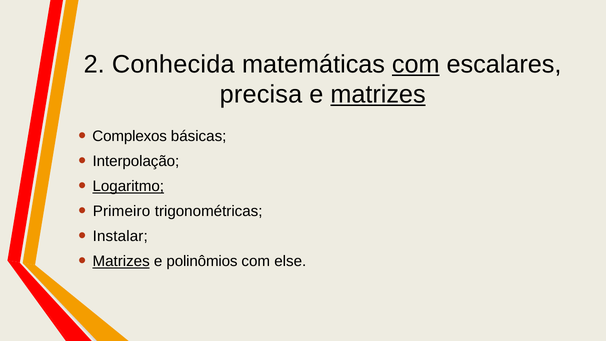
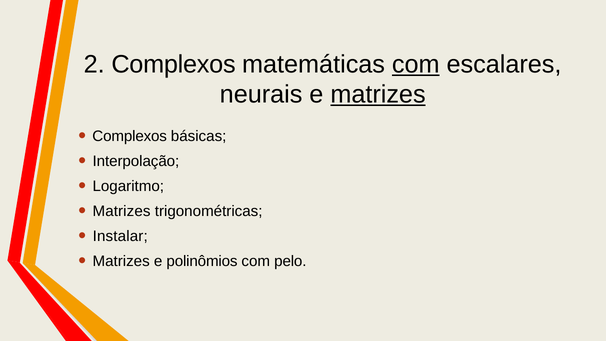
2 Conhecida: Conhecida -> Complexos
precisa: precisa -> neurais
Logaritmo underline: present -> none
Primeiro at (121, 211): Primeiro -> Matrizes
Matrizes at (121, 261) underline: present -> none
else: else -> pelo
